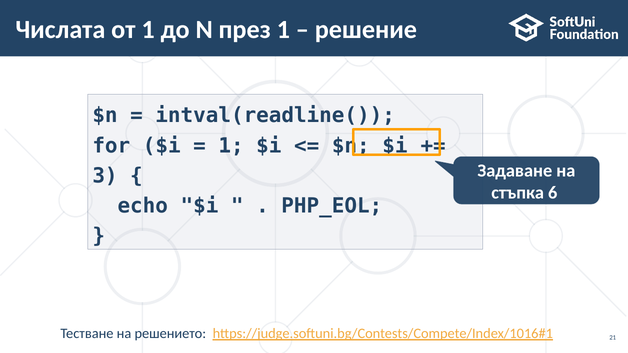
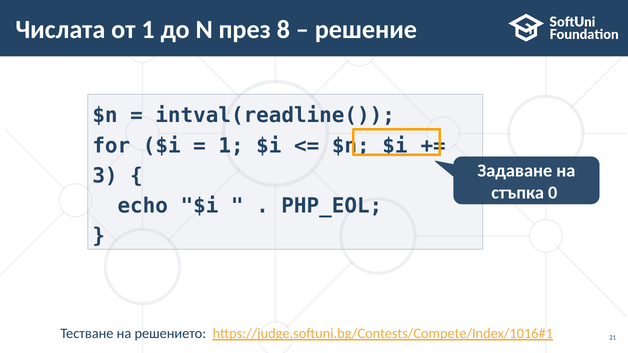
през 1: 1 -> 8
6: 6 -> 0
